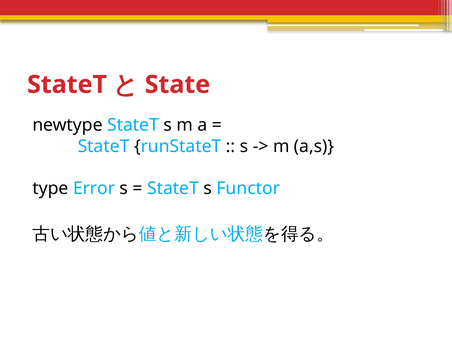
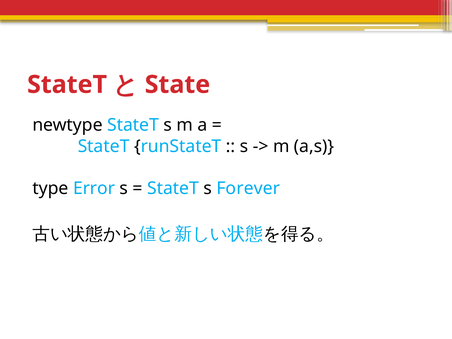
Functor: Functor -> Forever
